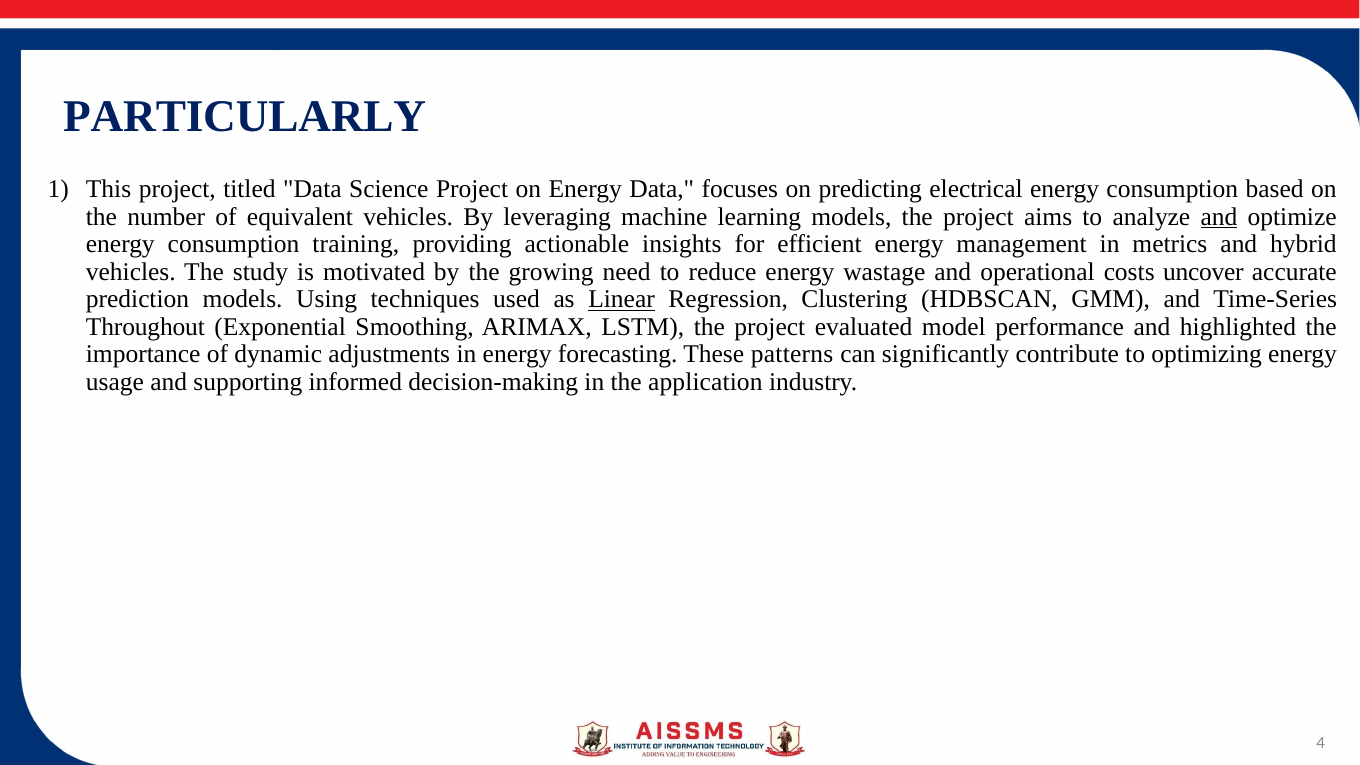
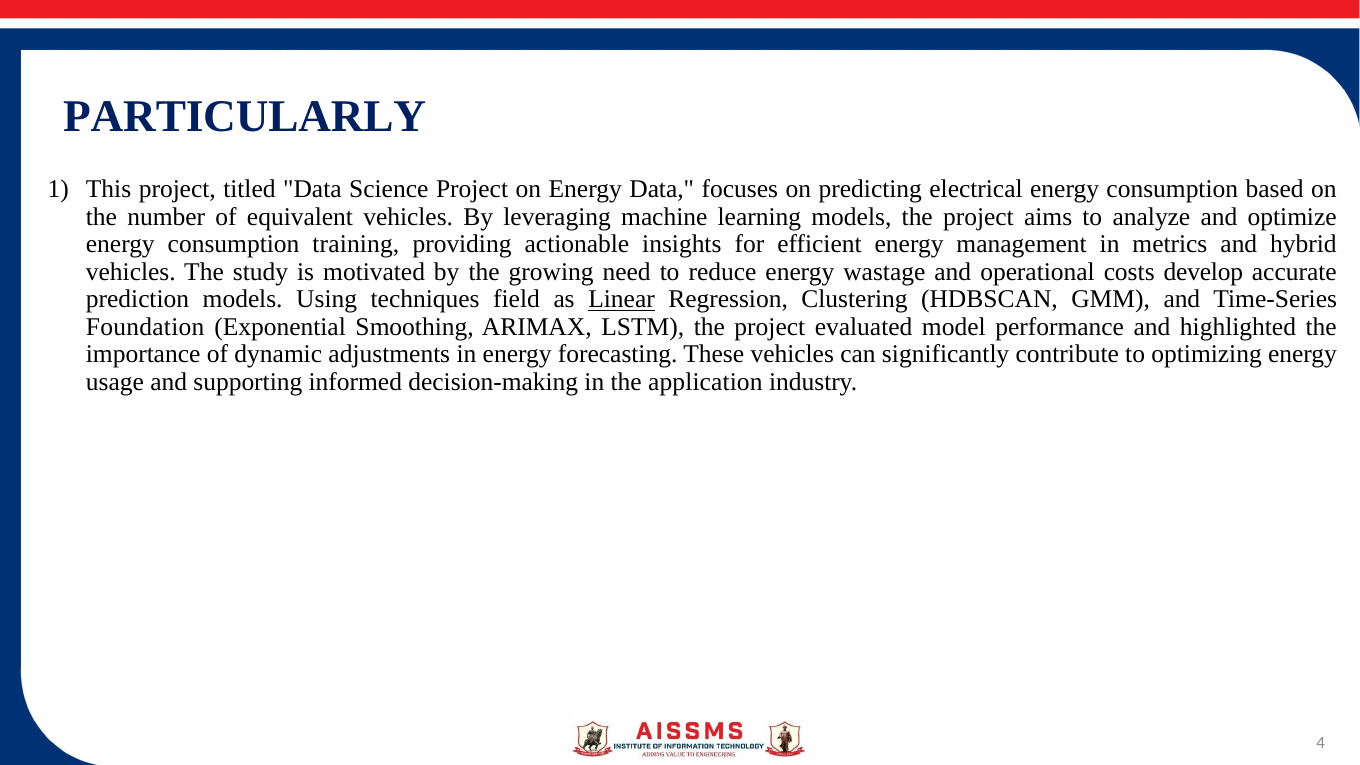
and at (1219, 217) underline: present -> none
uncover: uncover -> develop
used: used -> field
Throughout: Throughout -> Foundation
These patterns: patterns -> vehicles
